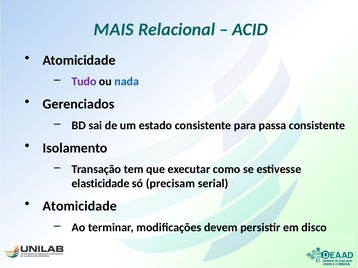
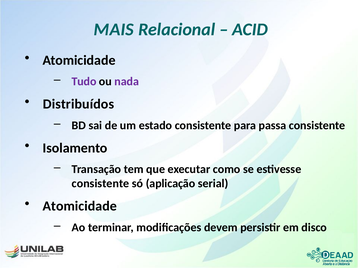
nada colour: blue -> purple
Gerenciados: Gerenciados -> Distribuídos
elasticidade at (101, 184): elasticidade -> consistente
precisam: precisam -> aplicação
